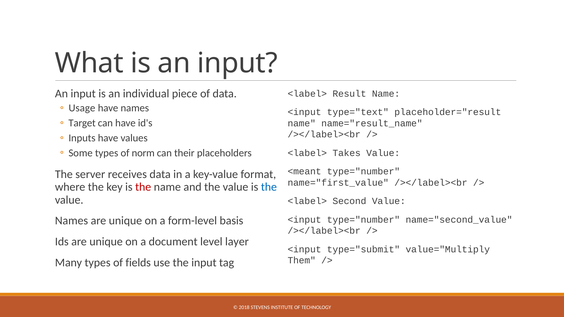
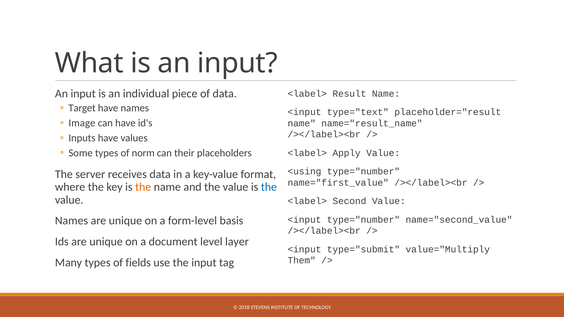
Usage: Usage -> Target
Target: Target -> Image
Takes: Takes -> Apply
<meant: <meant -> <using
the at (143, 187) colour: red -> orange
